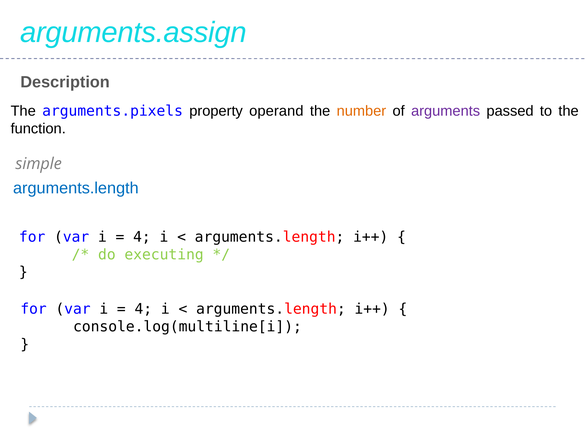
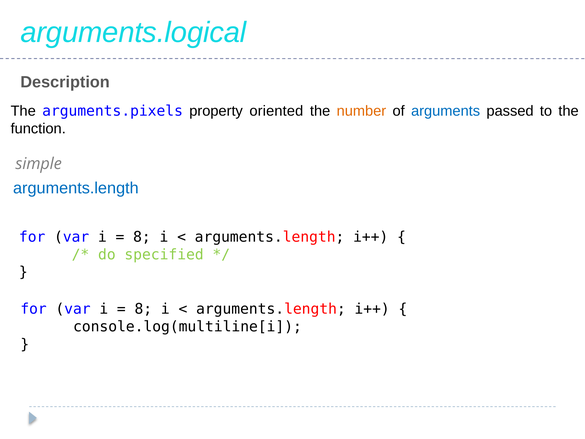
arguments.assign: arguments.assign -> arguments.logical
operand: operand -> oriented
arguments colour: purple -> blue
4 at (142, 237): 4 -> 8
executing: executing -> specified
4 at (143, 309): 4 -> 8
